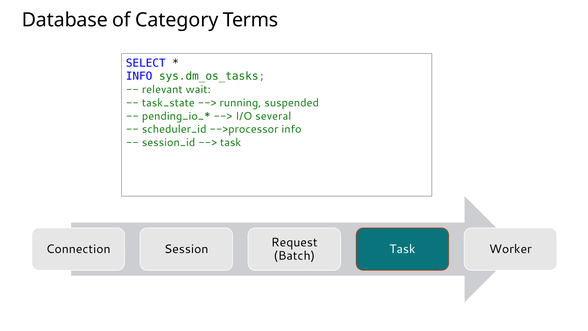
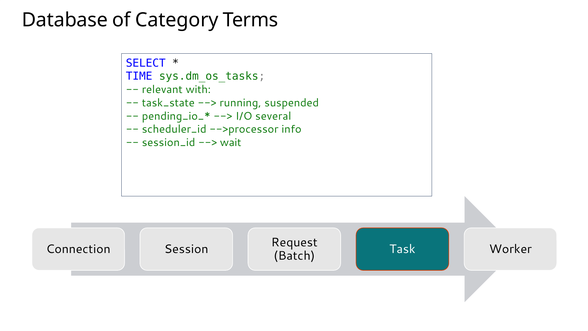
INFO at (139, 76): INFO -> TIME
wait: wait -> with
task at (231, 142): task -> wait
